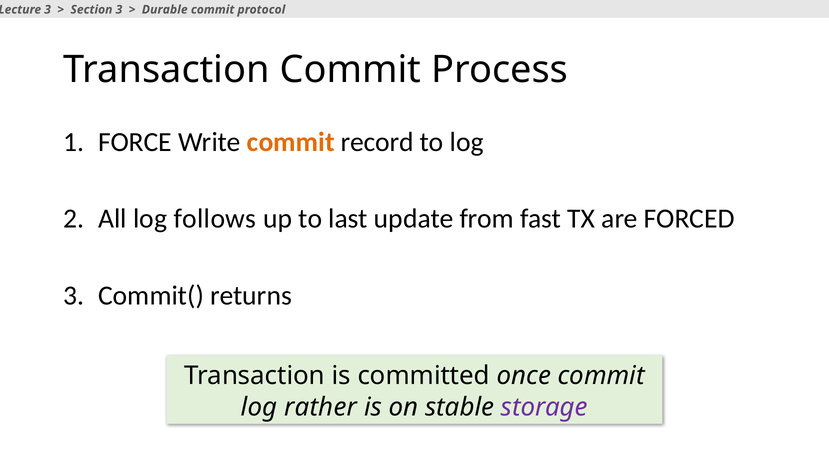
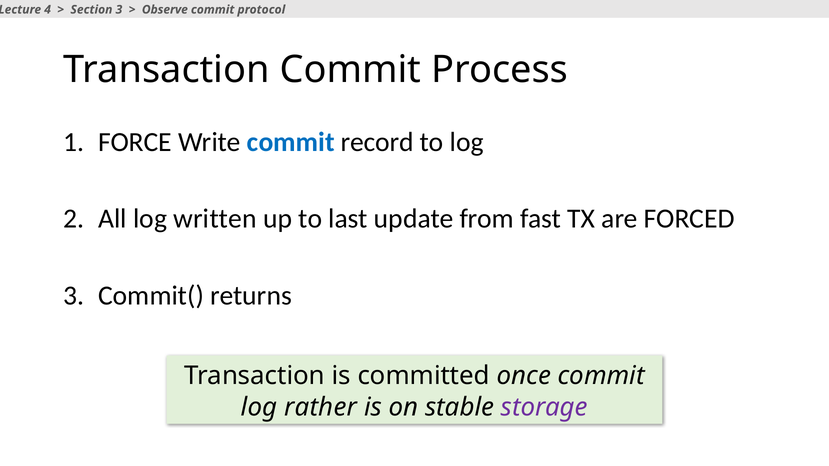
3 at (48, 10): 3 -> 4
Durable: Durable -> Observe
commit at (291, 142) colour: orange -> blue
follows: follows -> written
